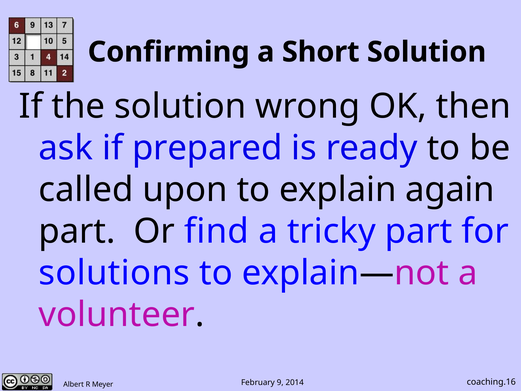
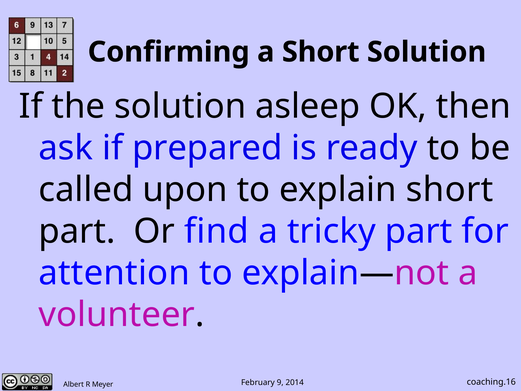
wrong: wrong -> asleep
explain again: again -> short
solutions: solutions -> attention
